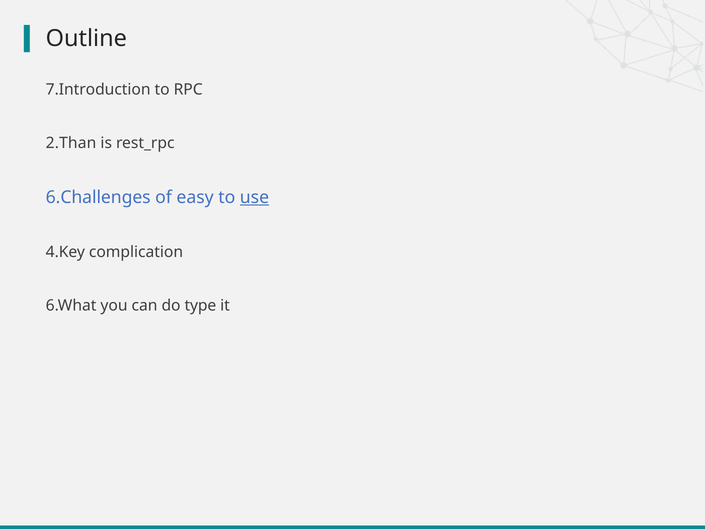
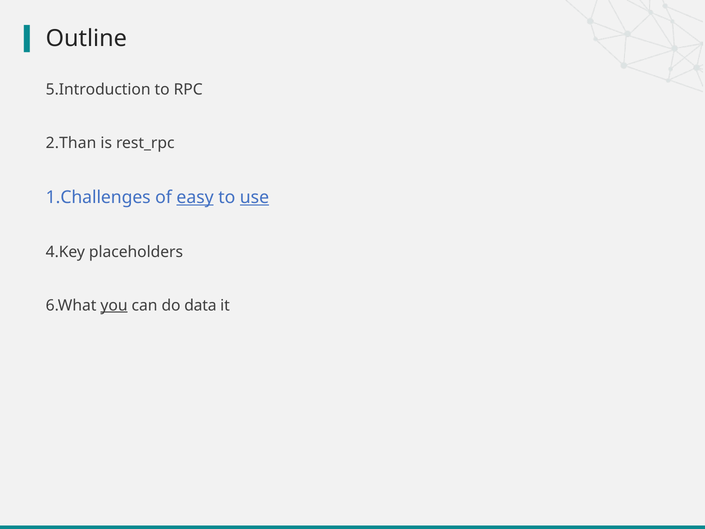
7.Introduction: 7.Introduction -> 5.Introduction
6.Challenges: 6.Challenges -> 1.Challenges
easy underline: none -> present
complication: complication -> placeholders
you underline: none -> present
type: type -> data
